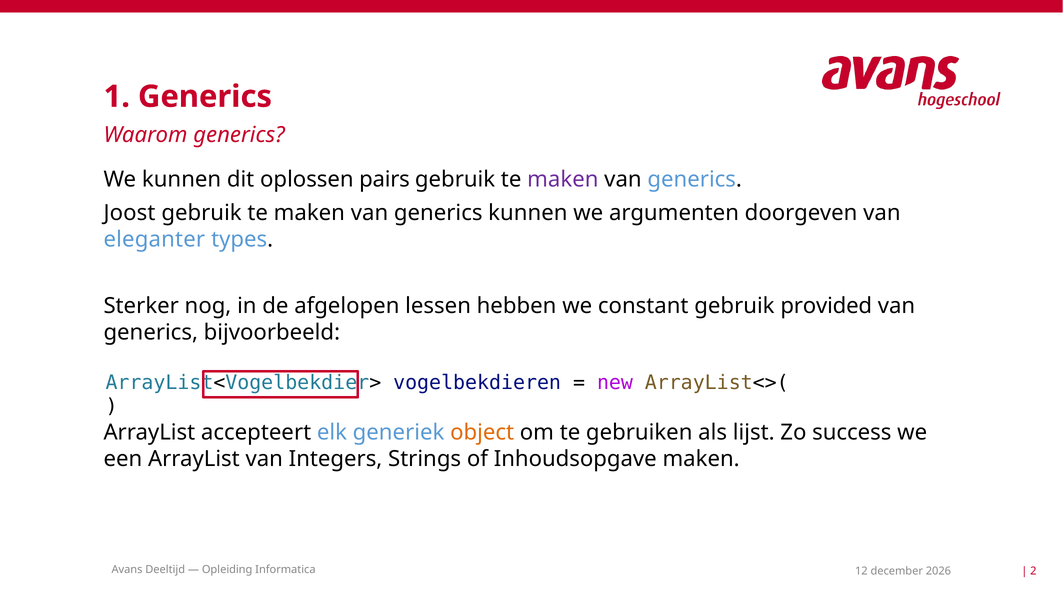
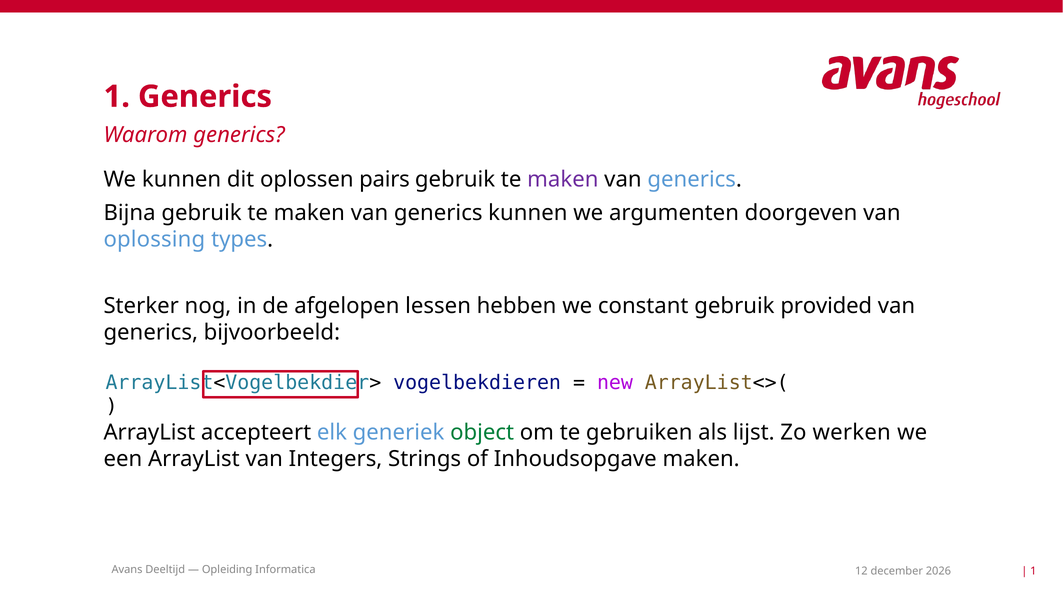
Joost: Joost -> Bijna
eleganter: eleganter -> oplossing
object colour: orange -> green
success: success -> werken
2 at (1033, 571): 2 -> 1
